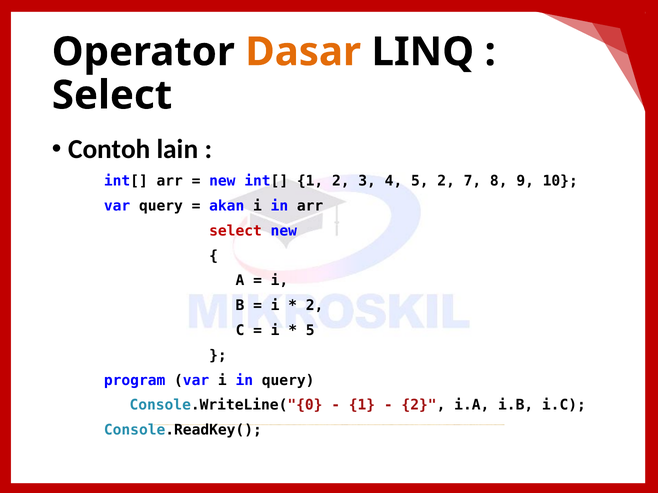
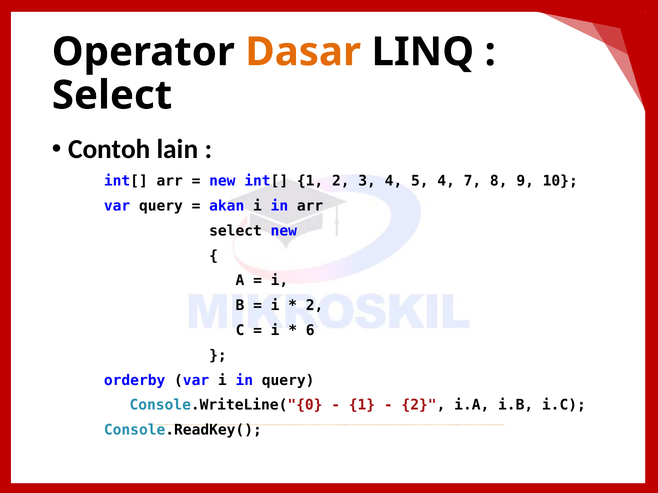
5 2: 2 -> 4
select at (236, 231) colour: red -> black
5 at (310, 331): 5 -> 6
program: program -> orderby
